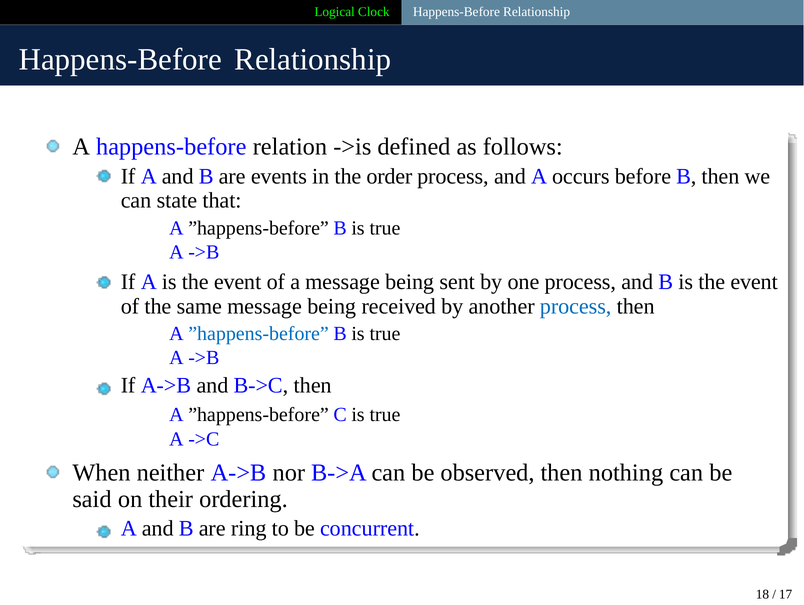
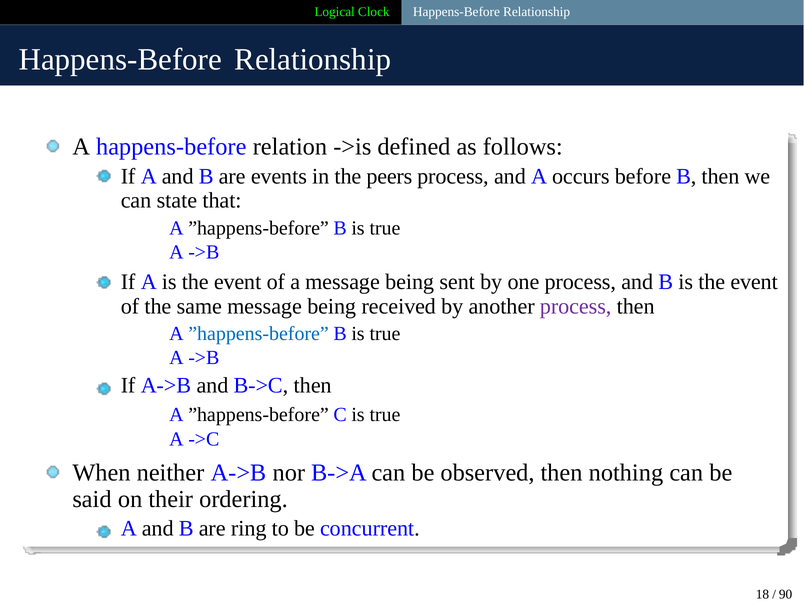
order: order -> peers
process at (576, 306) colour: blue -> purple
17: 17 -> 90
